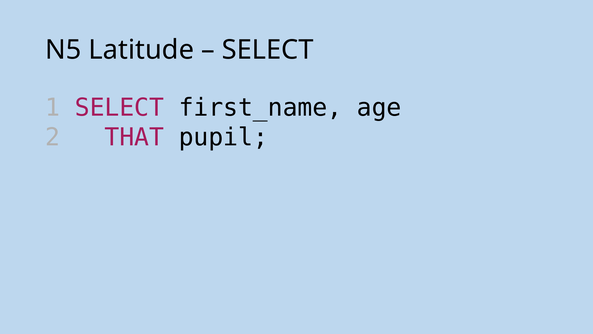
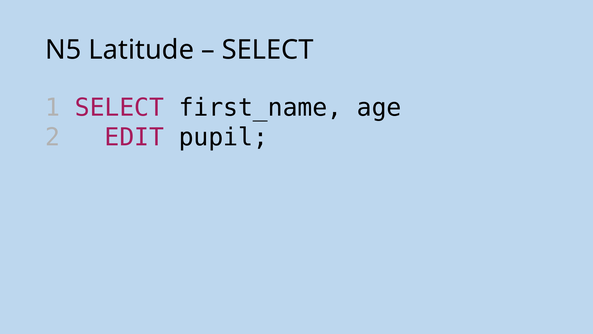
THAT: THAT -> EDIT
